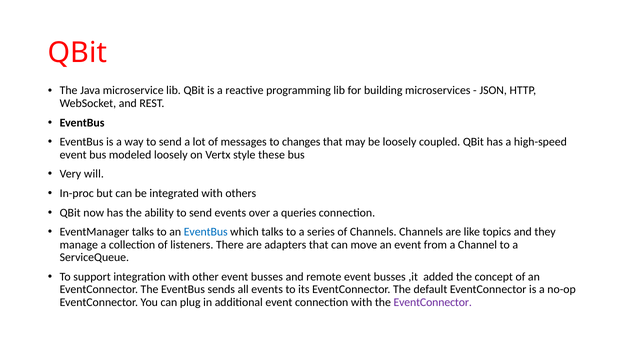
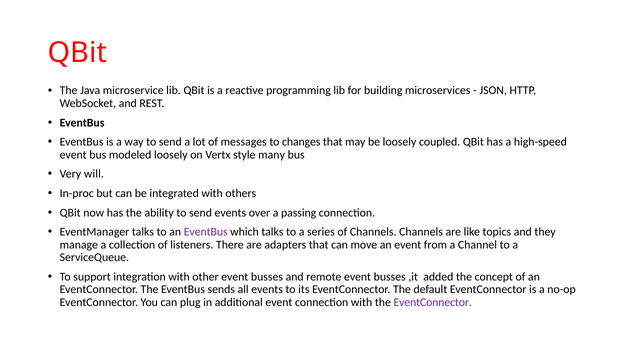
these: these -> many
queries: queries -> passing
EventBus at (206, 232) colour: blue -> purple
